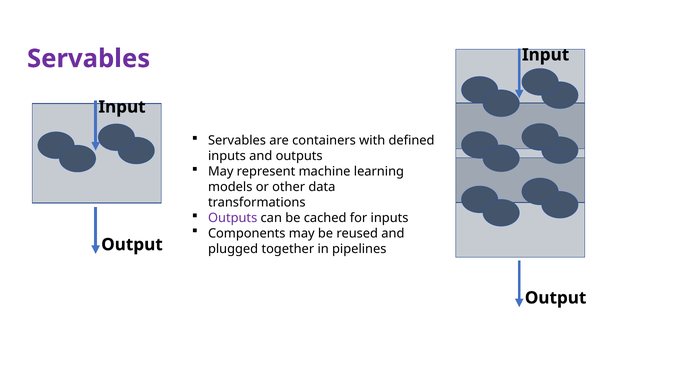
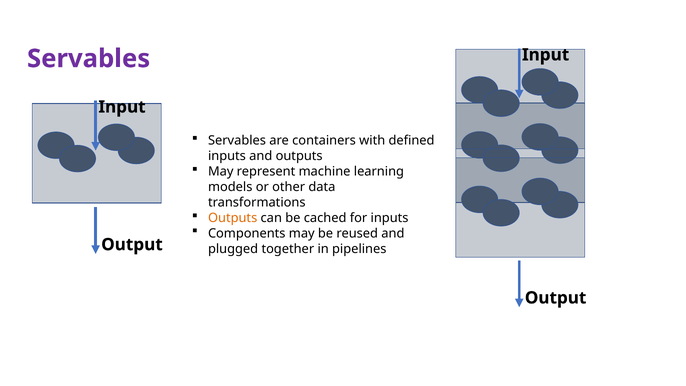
Outputs at (233, 218) colour: purple -> orange
